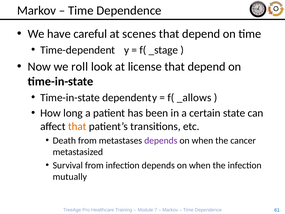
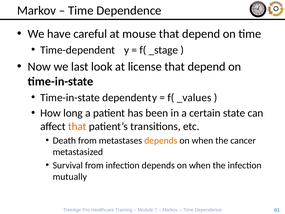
scenes: scenes -> mouse
roll: roll -> last
_allows: _allows -> _values
depends at (161, 140) colour: purple -> orange
